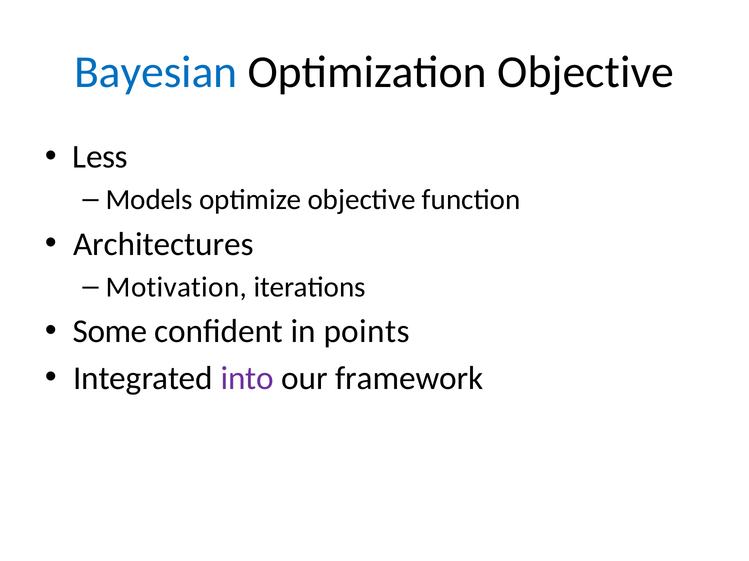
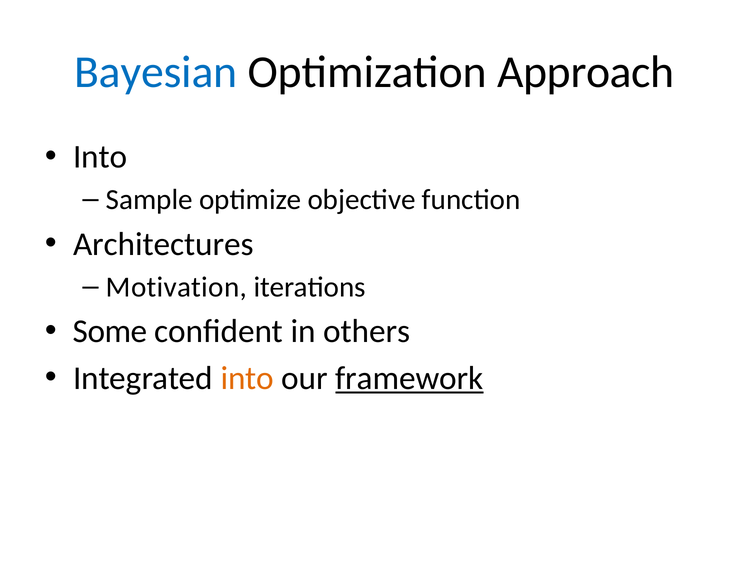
Optimization Objective: Objective -> Approach
Less at (100, 157): Less -> Into
Models: Models -> Sample
points: points -> others
into at (247, 379) colour: purple -> orange
framework underline: none -> present
